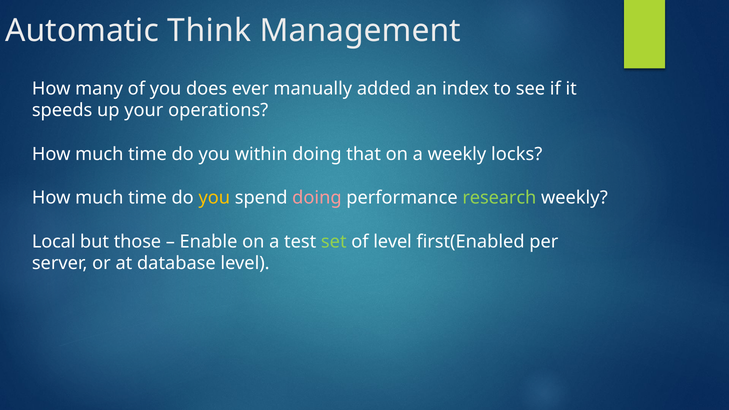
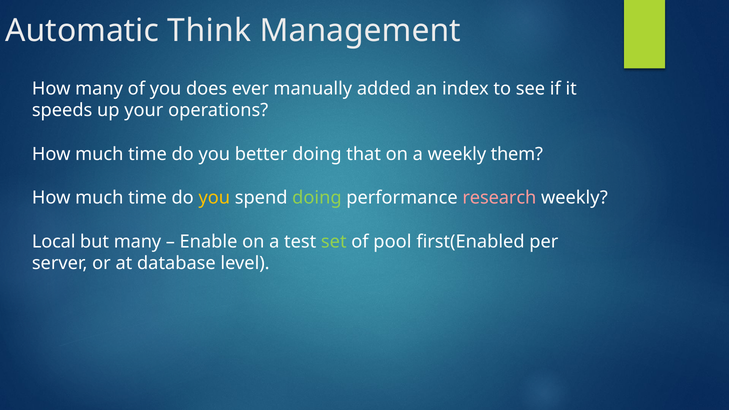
within: within -> better
locks: locks -> them
doing at (317, 198) colour: pink -> light green
research colour: light green -> pink
but those: those -> many
of level: level -> pool
